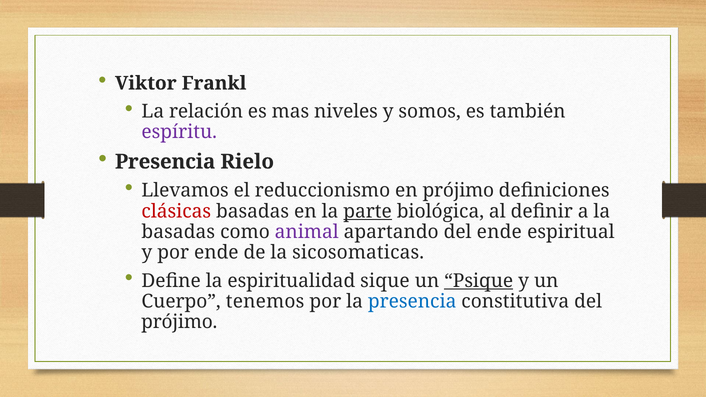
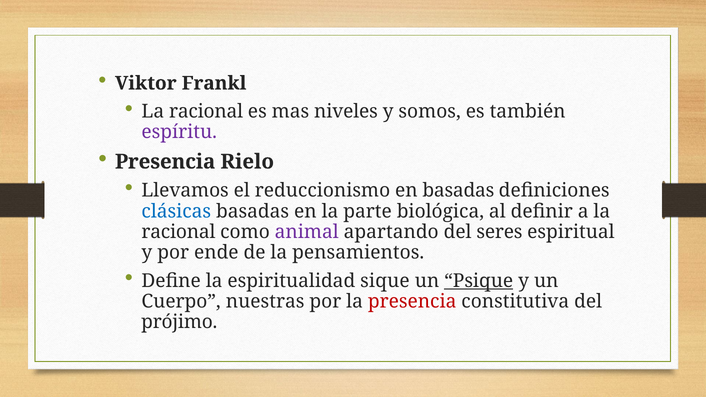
relación at (206, 112): relación -> racional
en prójimo: prójimo -> basadas
clásicas colour: red -> blue
parte underline: present -> none
basadas at (178, 232): basadas -> racional
del ende: ende -> seres
sicosomaticas: sicosomaticas -> pensamientos
tenemos: tenemos -> nuestras
presencia at (412, 302) colour: blue -> red
